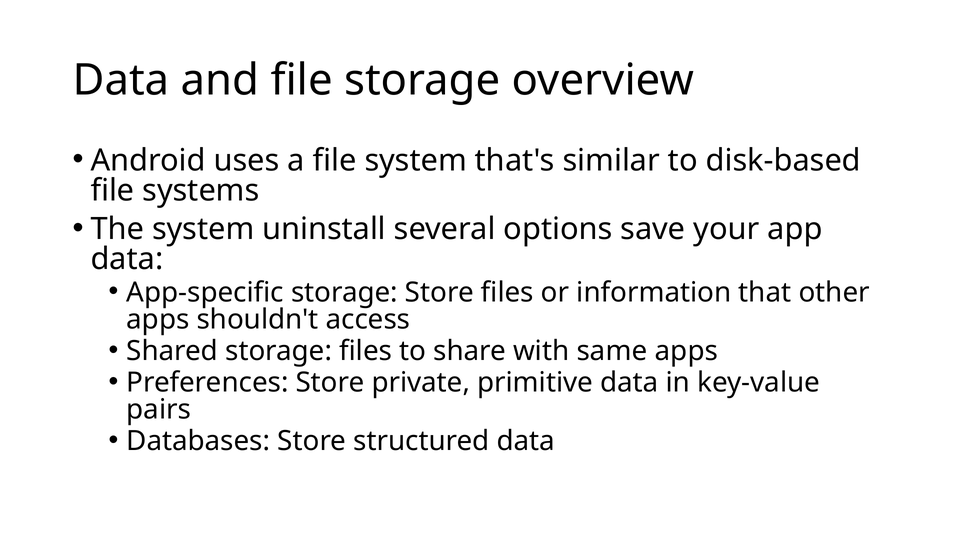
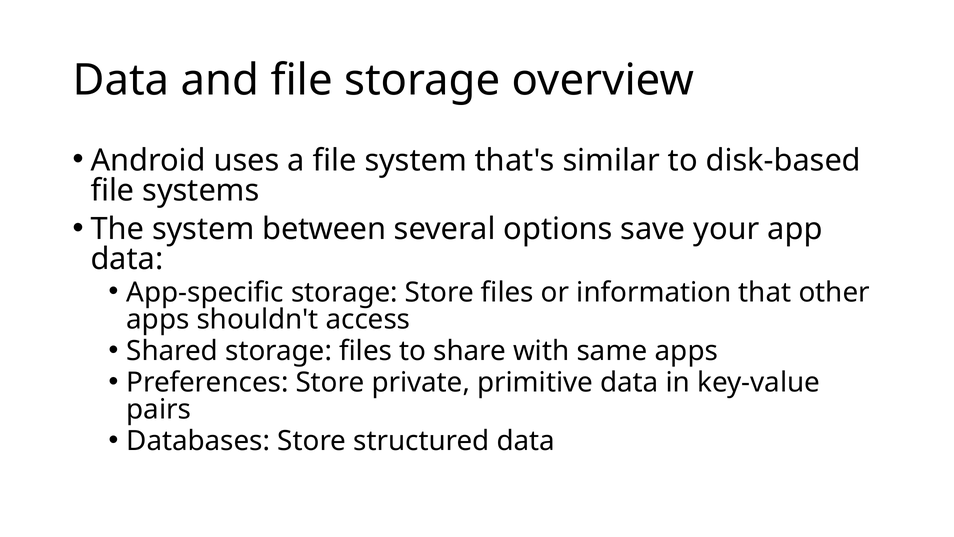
uninstall: uninstall -> between
